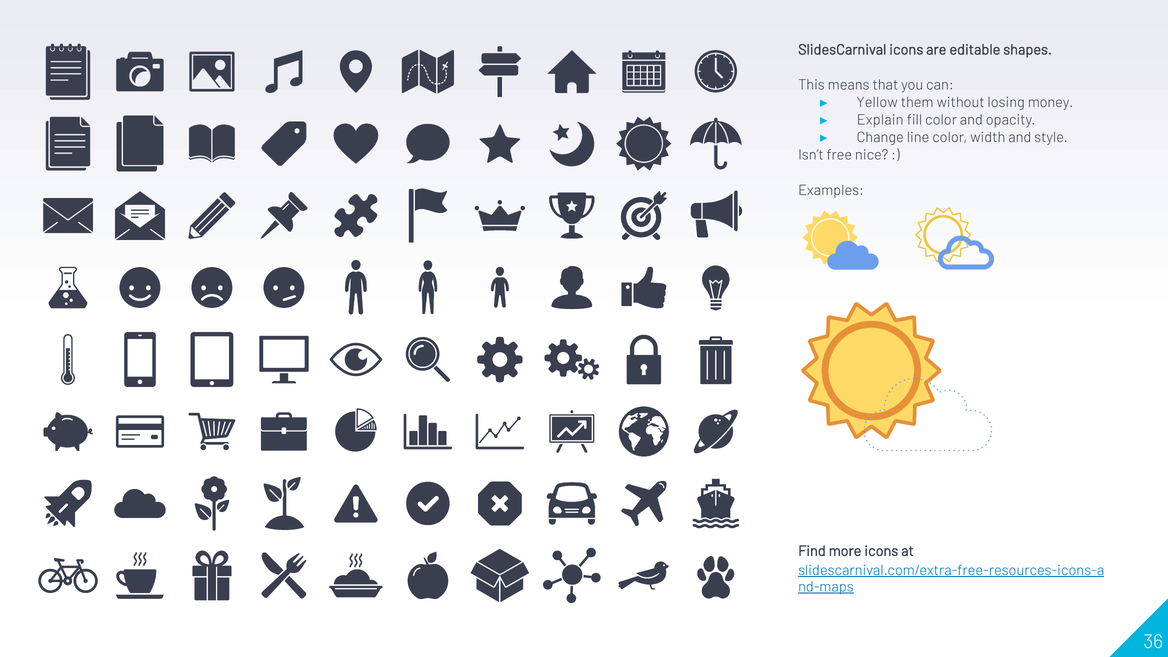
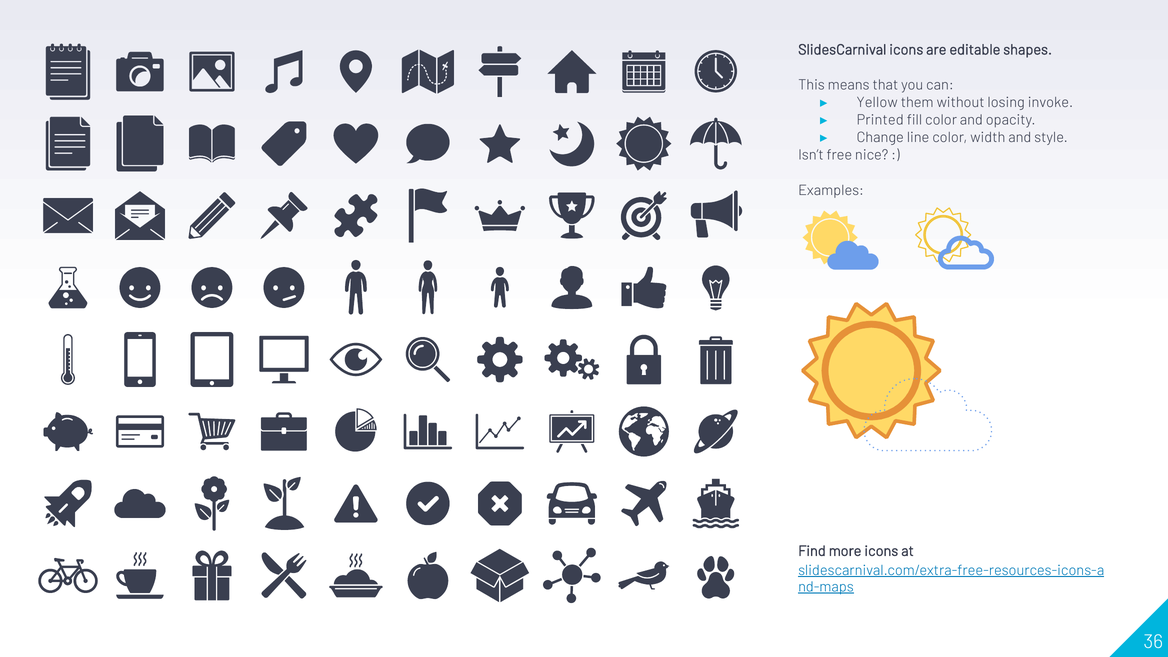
money: money -> invoke
Explain: Explain -> Printed
